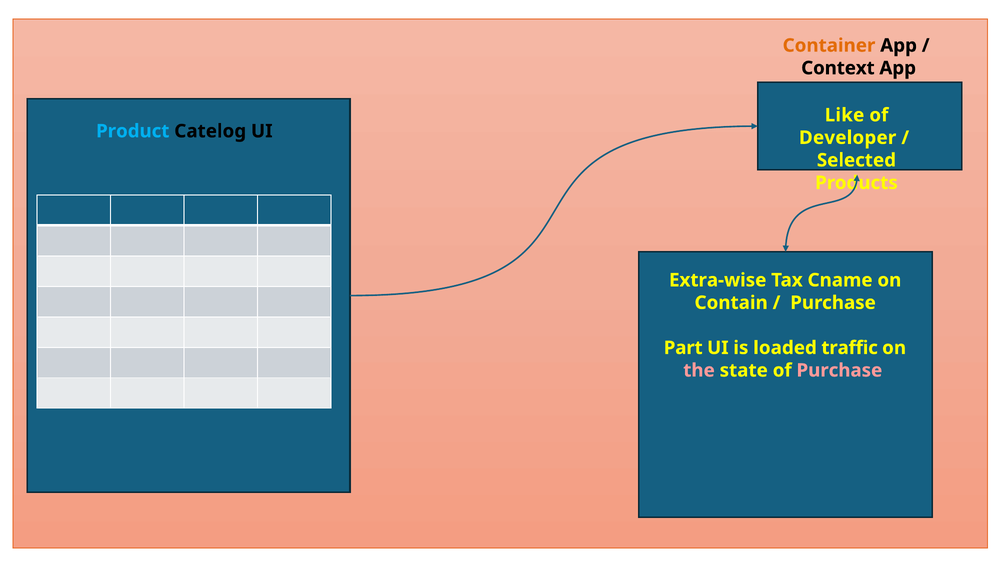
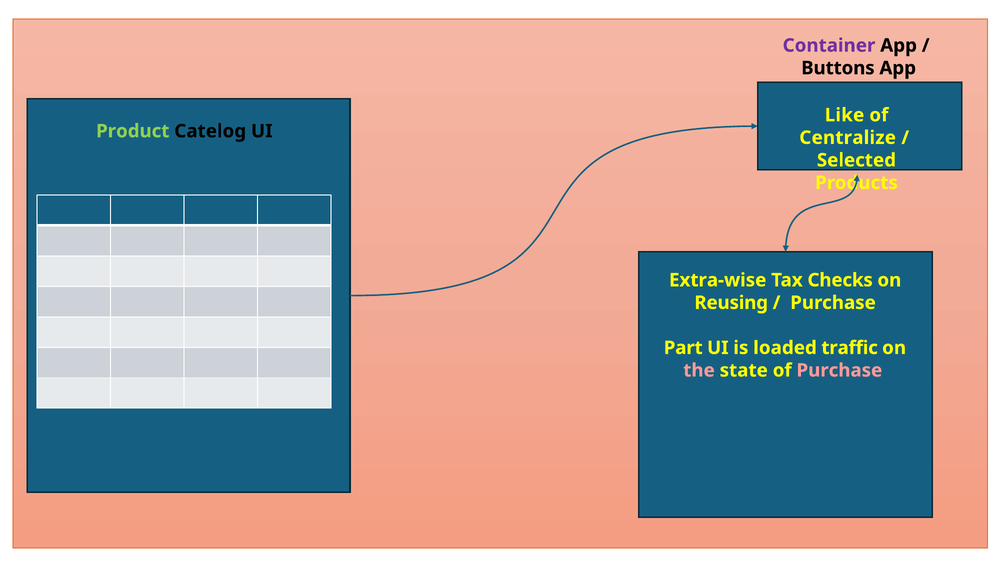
Container colour: orange -> purple
Context: Context -> Buttons
Product colour: light blue -> light green
Developer: Developer -> Centralize
Cname: Cname -> Checks
Contain: Contain -> Reusing
